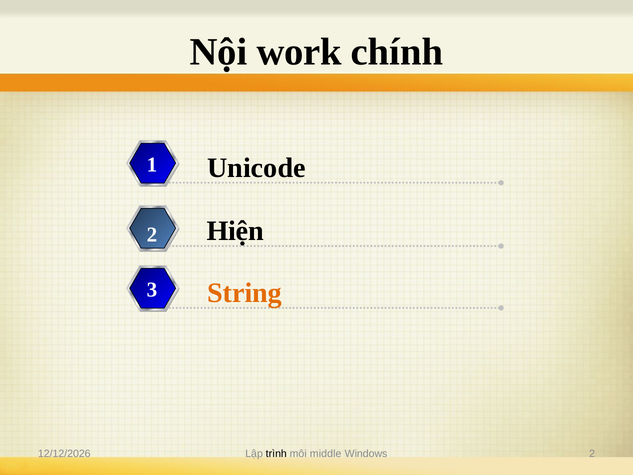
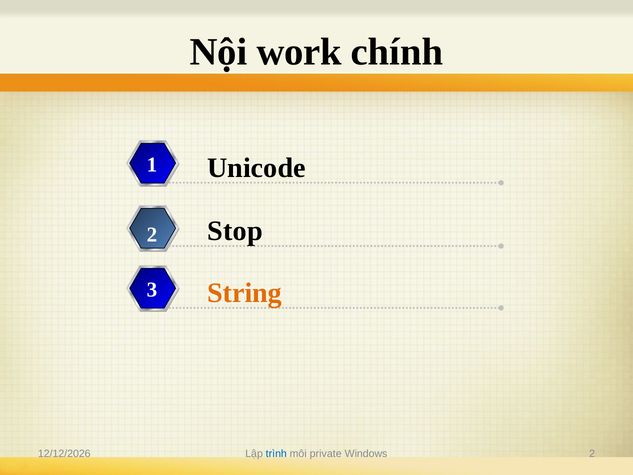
Hiện: Hiện -> Stop
trình colour: black -> blue
middle: middle -> private
